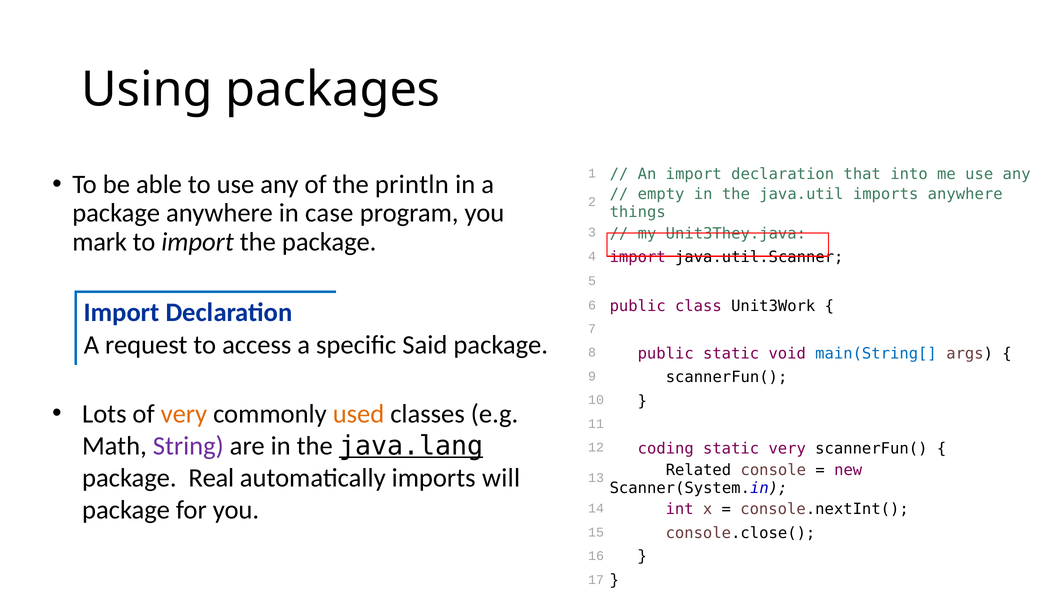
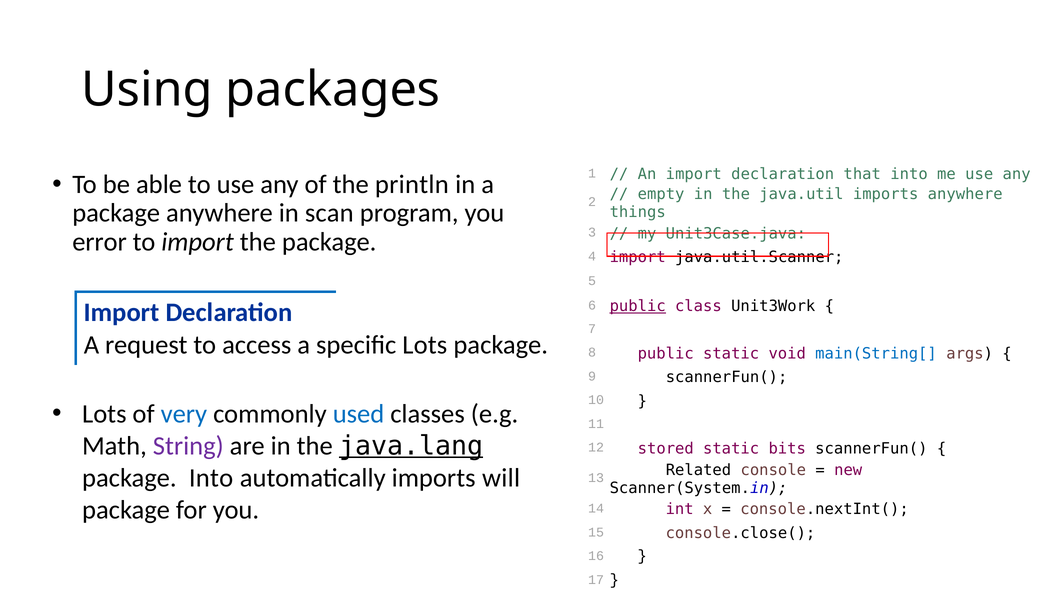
case: case -> scan
Unit3They.java: Unit3They.java -> Unit3Case.java
mark: mark -> error
public at (638, 306) underline: none -> present
specific Said: Said -> Lots
very at (184, 414) colour: orange -> blue
used colour: orange -> blue
coding: coding -> stored
static very: very -> bits
package Real: Real -> Into
